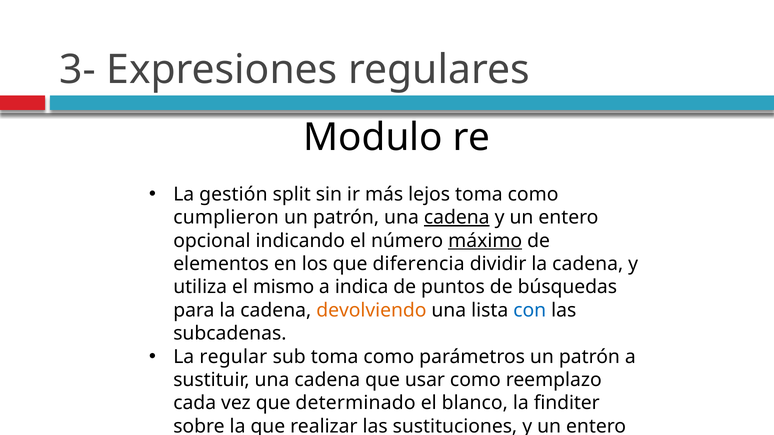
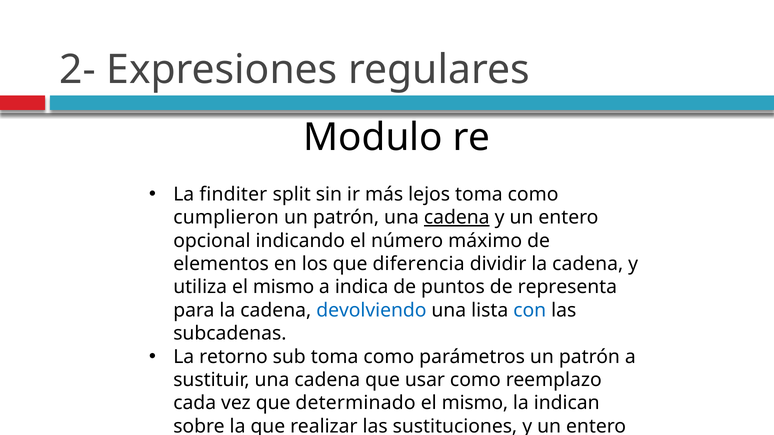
3-: 3- -> 2-
gestión: gestión -> finditer
máximo at (485, 241) underline: present -> none
búsquedas: búsquedas -> representa
devolviendo colour: orange -> blue
regular: regular -> retorno
blanco at (475, 403): blanco -> mismo
finditer: finditer -> indican
